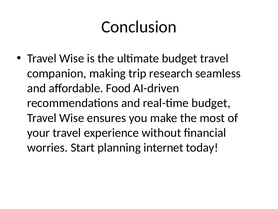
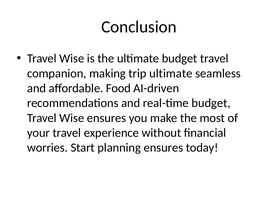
trip research: research -> ultimate
planning internet: internet -> ensures
